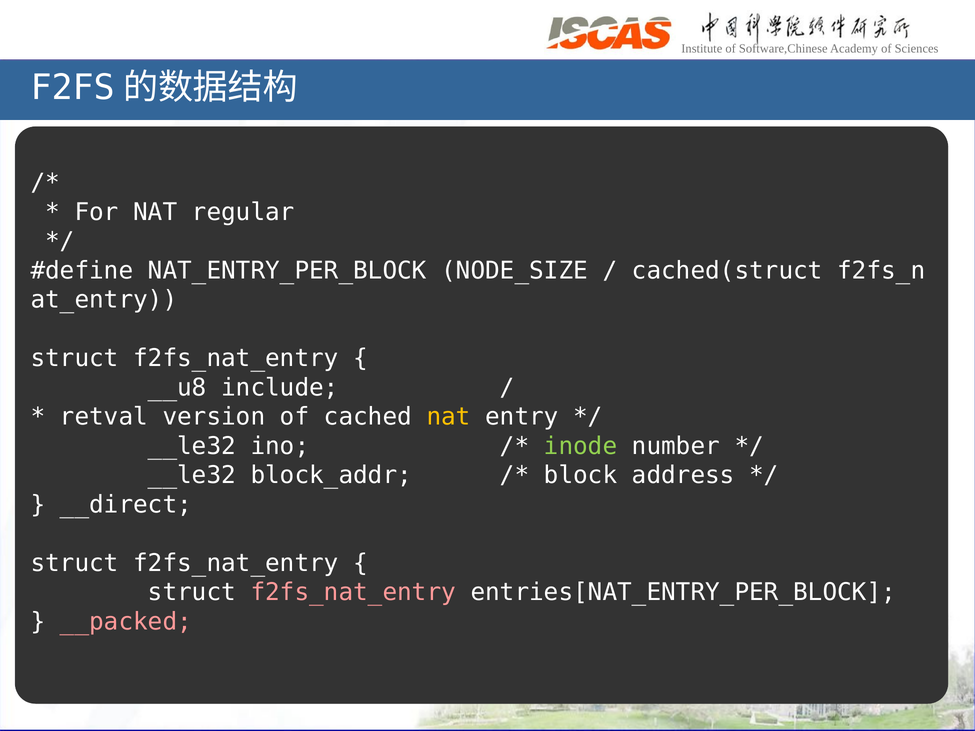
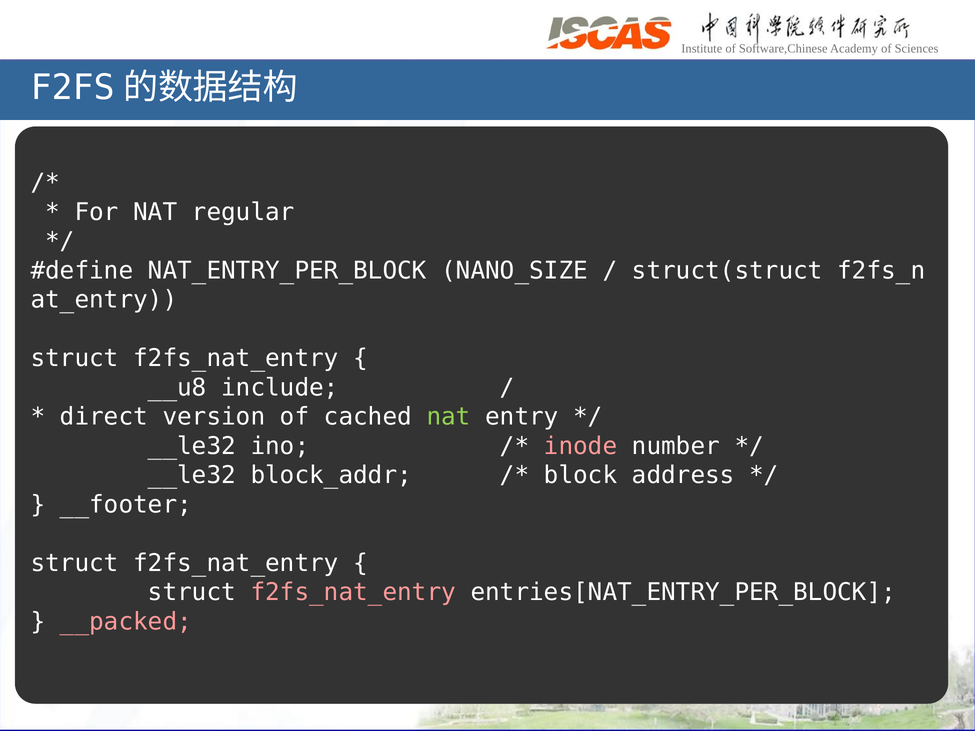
NODE_SIZE: NODE_SIZE -> NANO_SIZE
cached(struct: cached(struct -> struct(struct
retval: retval -> direct
nat at (449, 417) colour: yellow -> light green
inode colour: light green -> pink
__direct: __direct -> __footer
